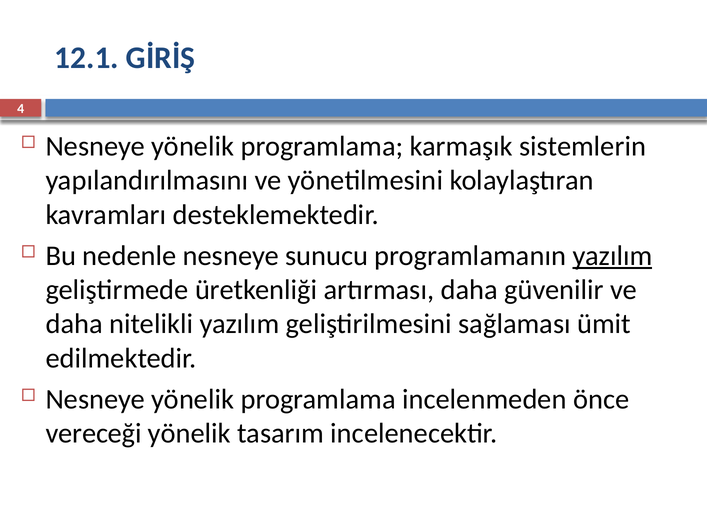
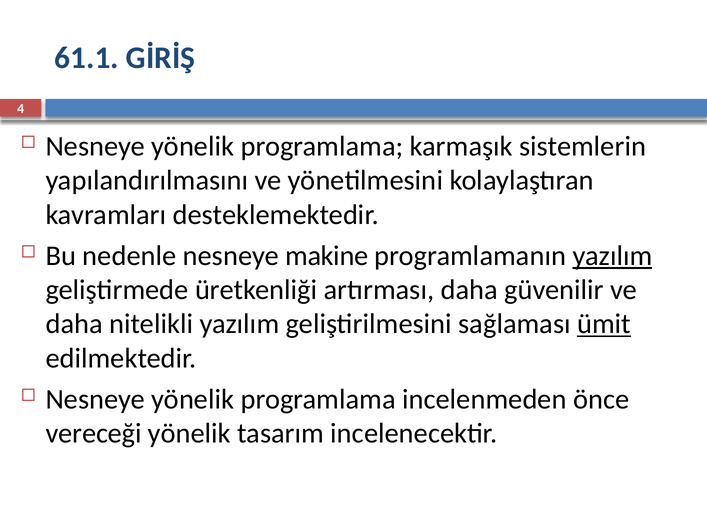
12.1: 12.1 -> 61.1
sunucu: sunucu -> makine
ümit underline: none -> present
